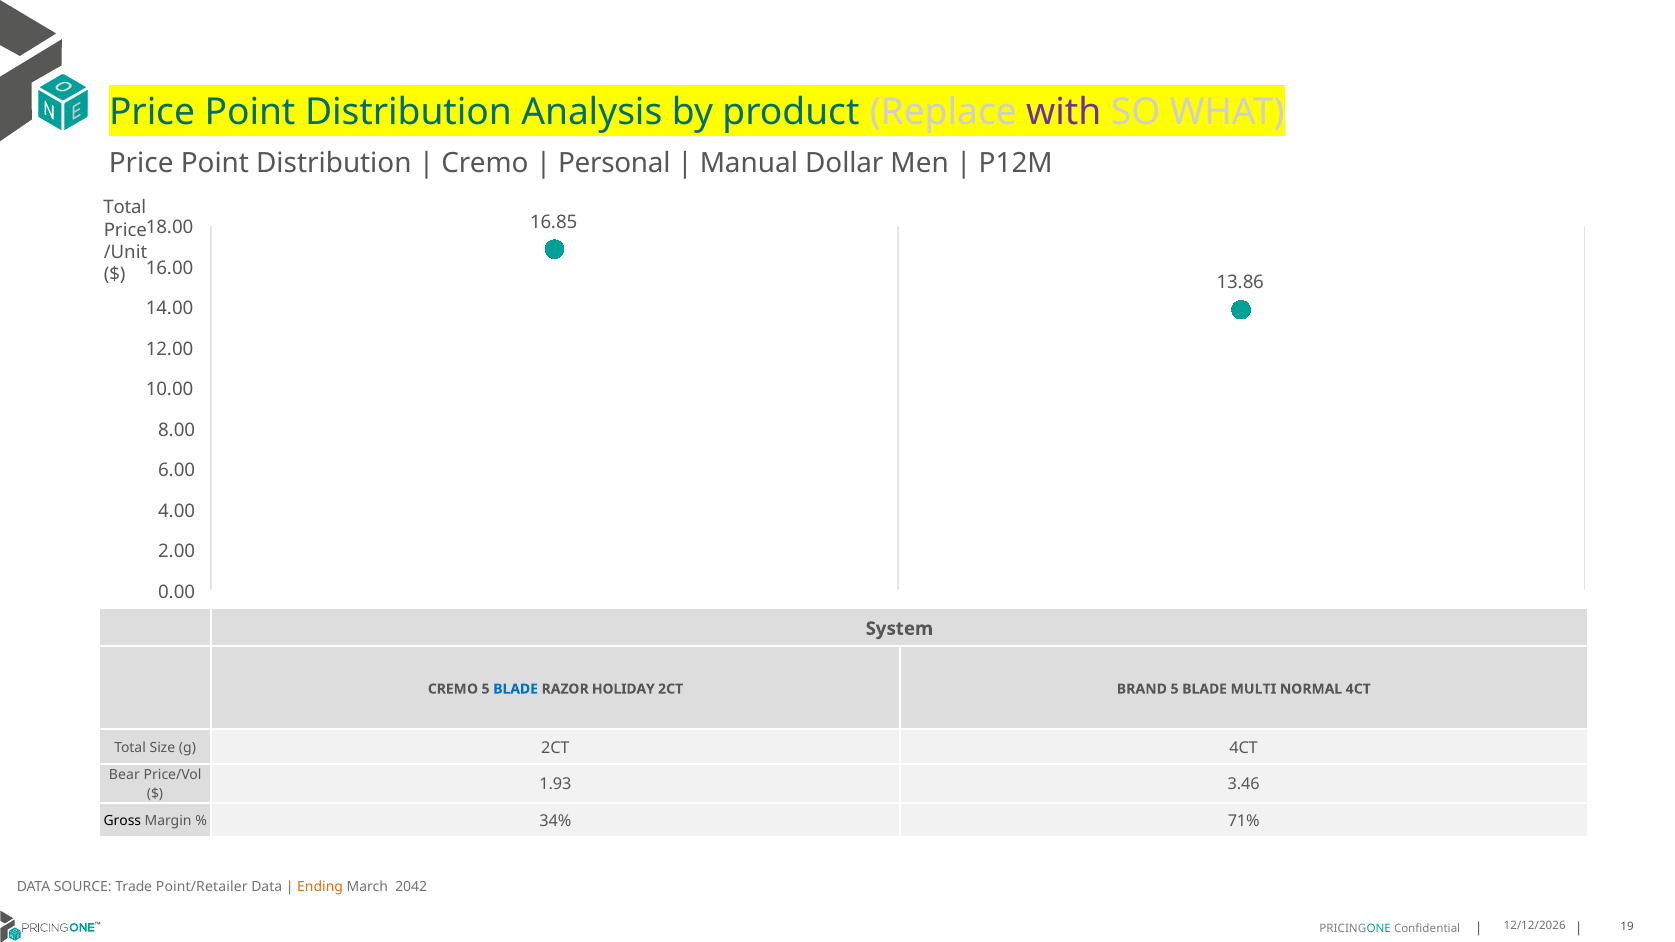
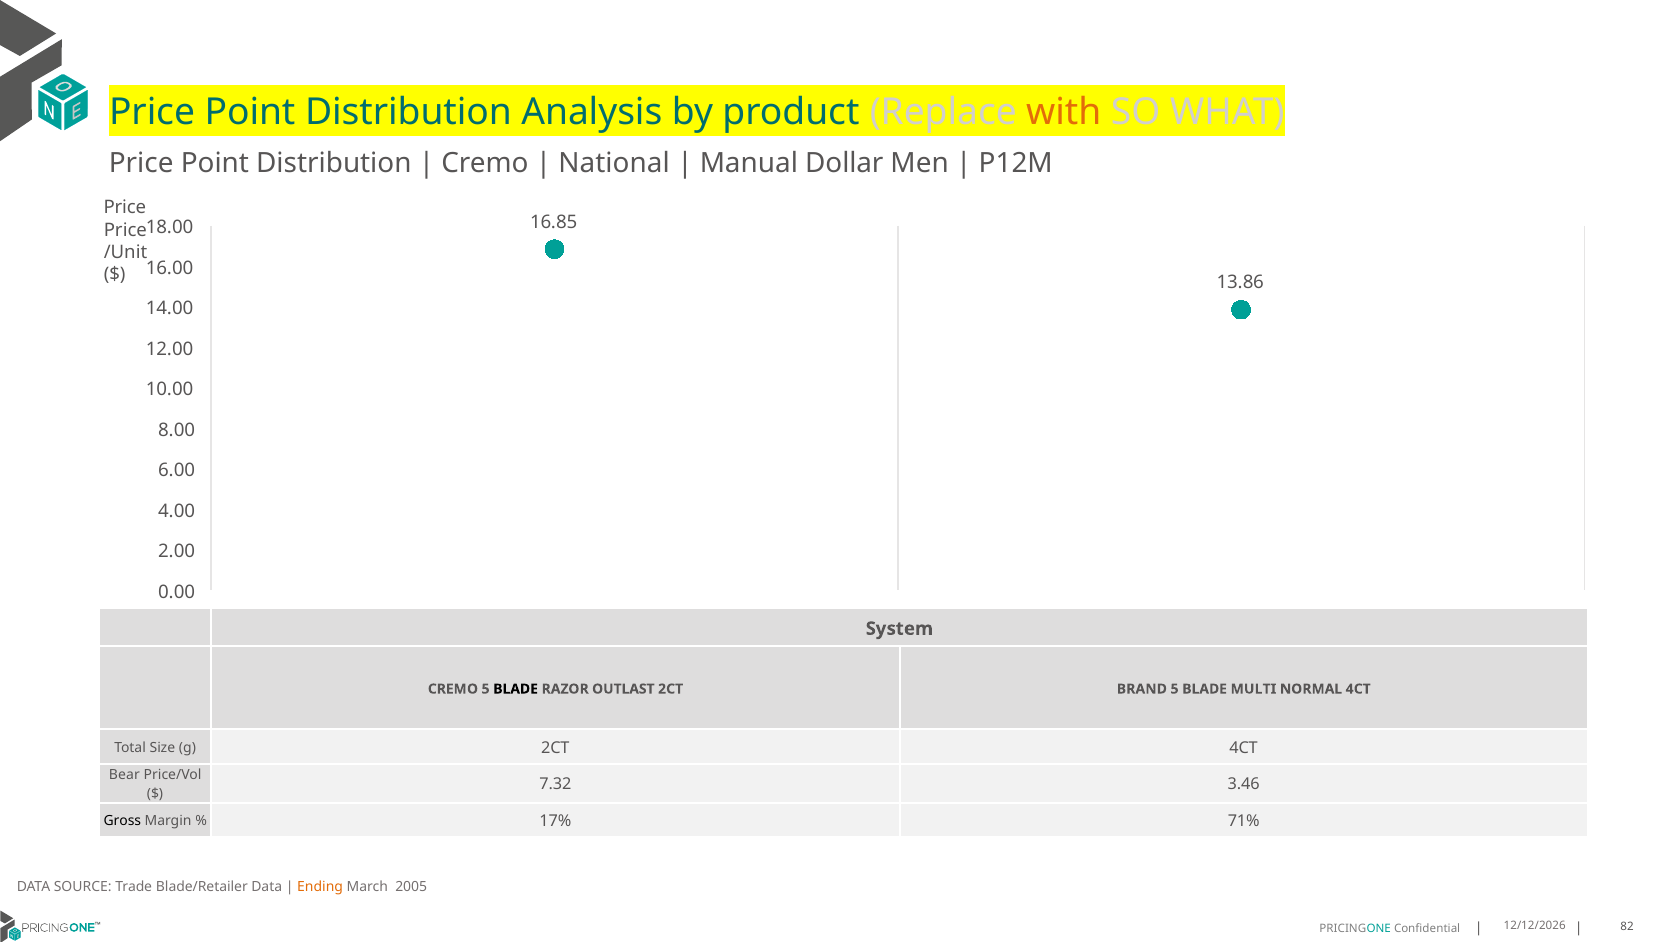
with colour: purple -> orange
Personal: Personal -> National
Total at (125, 208): Total -> Price
BLADE at (516, 689) colour: blue -> black
HOLIDAY: HOLIDAY -> OUTLAST
1.93: 1.93 -> 7.32
34%: 34% -> 17%
Point/Retailer: Point/Retailer -> Blade/Retailer
2042: 2042 -> 2005
19: 19 -> 82
